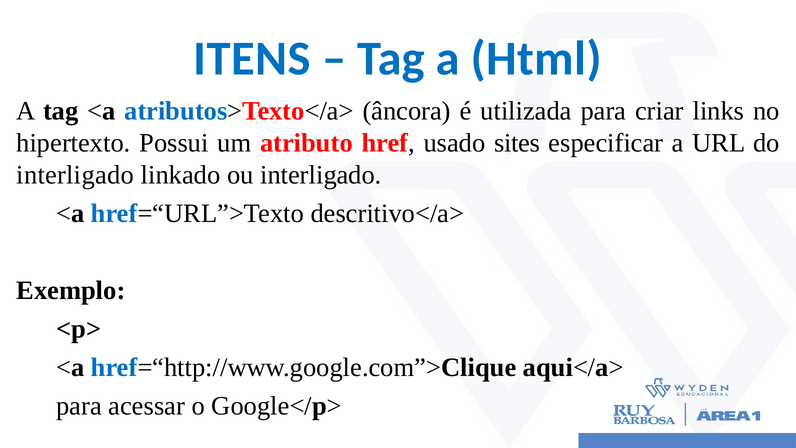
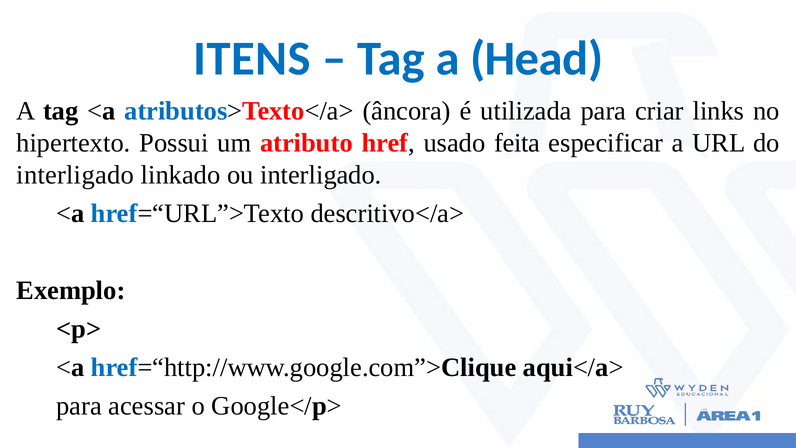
Html: Html -> Head
sites: sites -> feita
